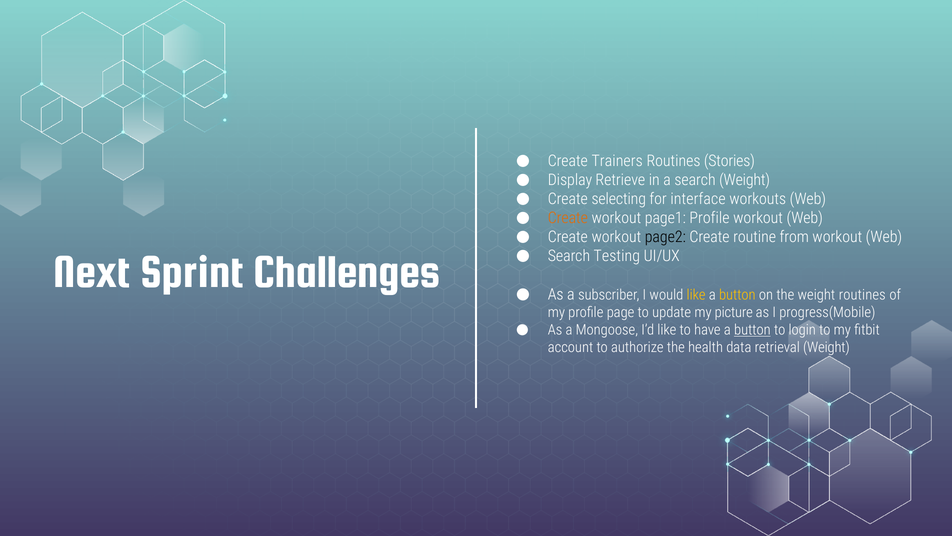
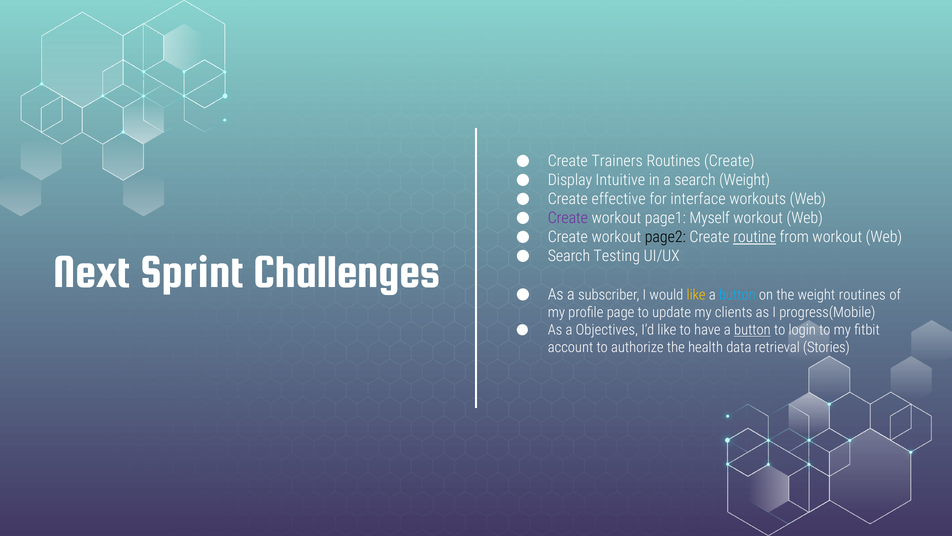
Routines Stories: Stories -> Create
Retrieve: Retrieve -> Intuitive
selecting: selecting -> effective
Create at (568, 218) colour: orange -> purple
page1 Profile: Profile -> Myself
routine underline: none -> present
button at (737, 294) colour: yellow -> light blue
picture: picture -> clients
Mongoose: Mongoose -> Objectives
retrieval Weight: Weight -> Stories
